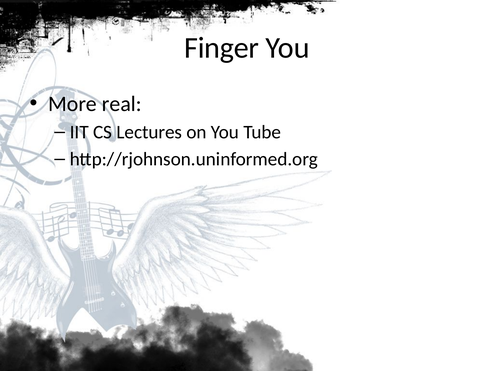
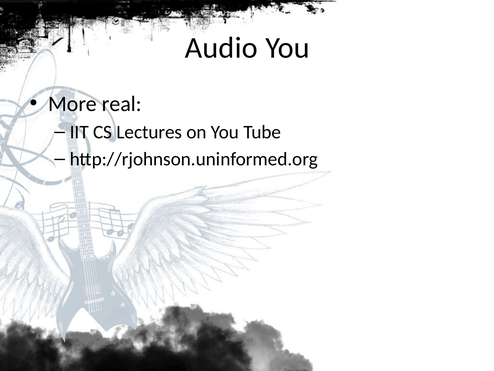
Finger: Finger -> Audio
